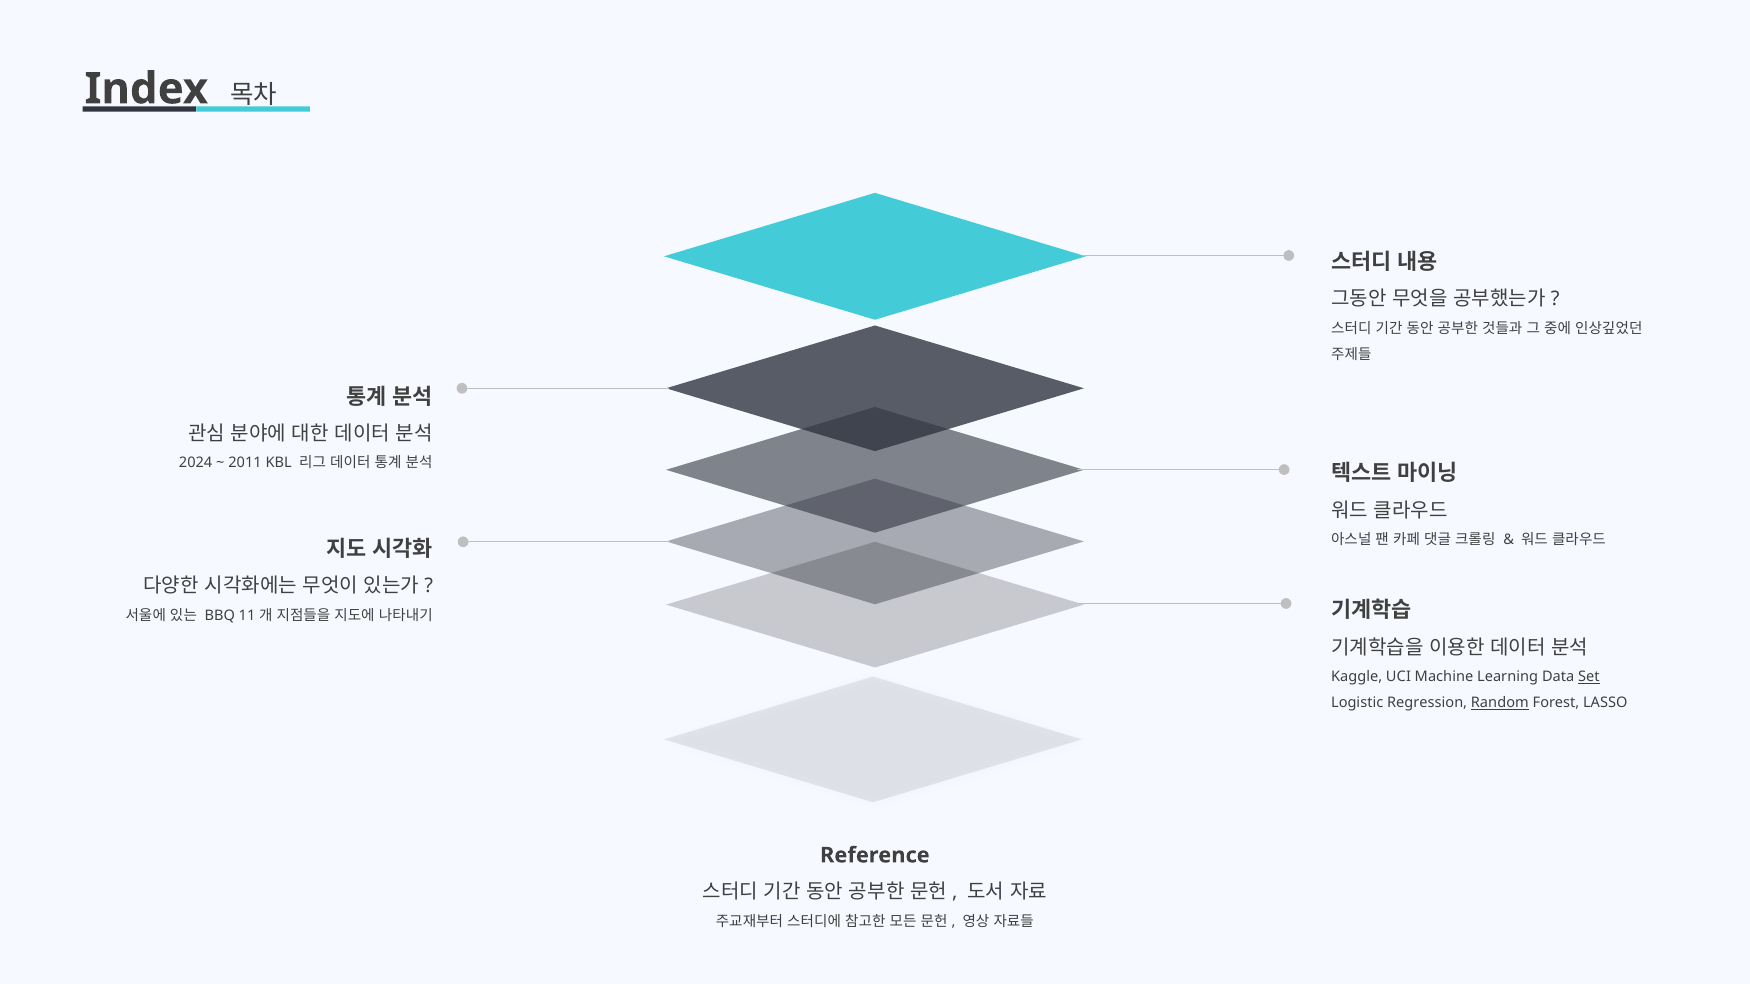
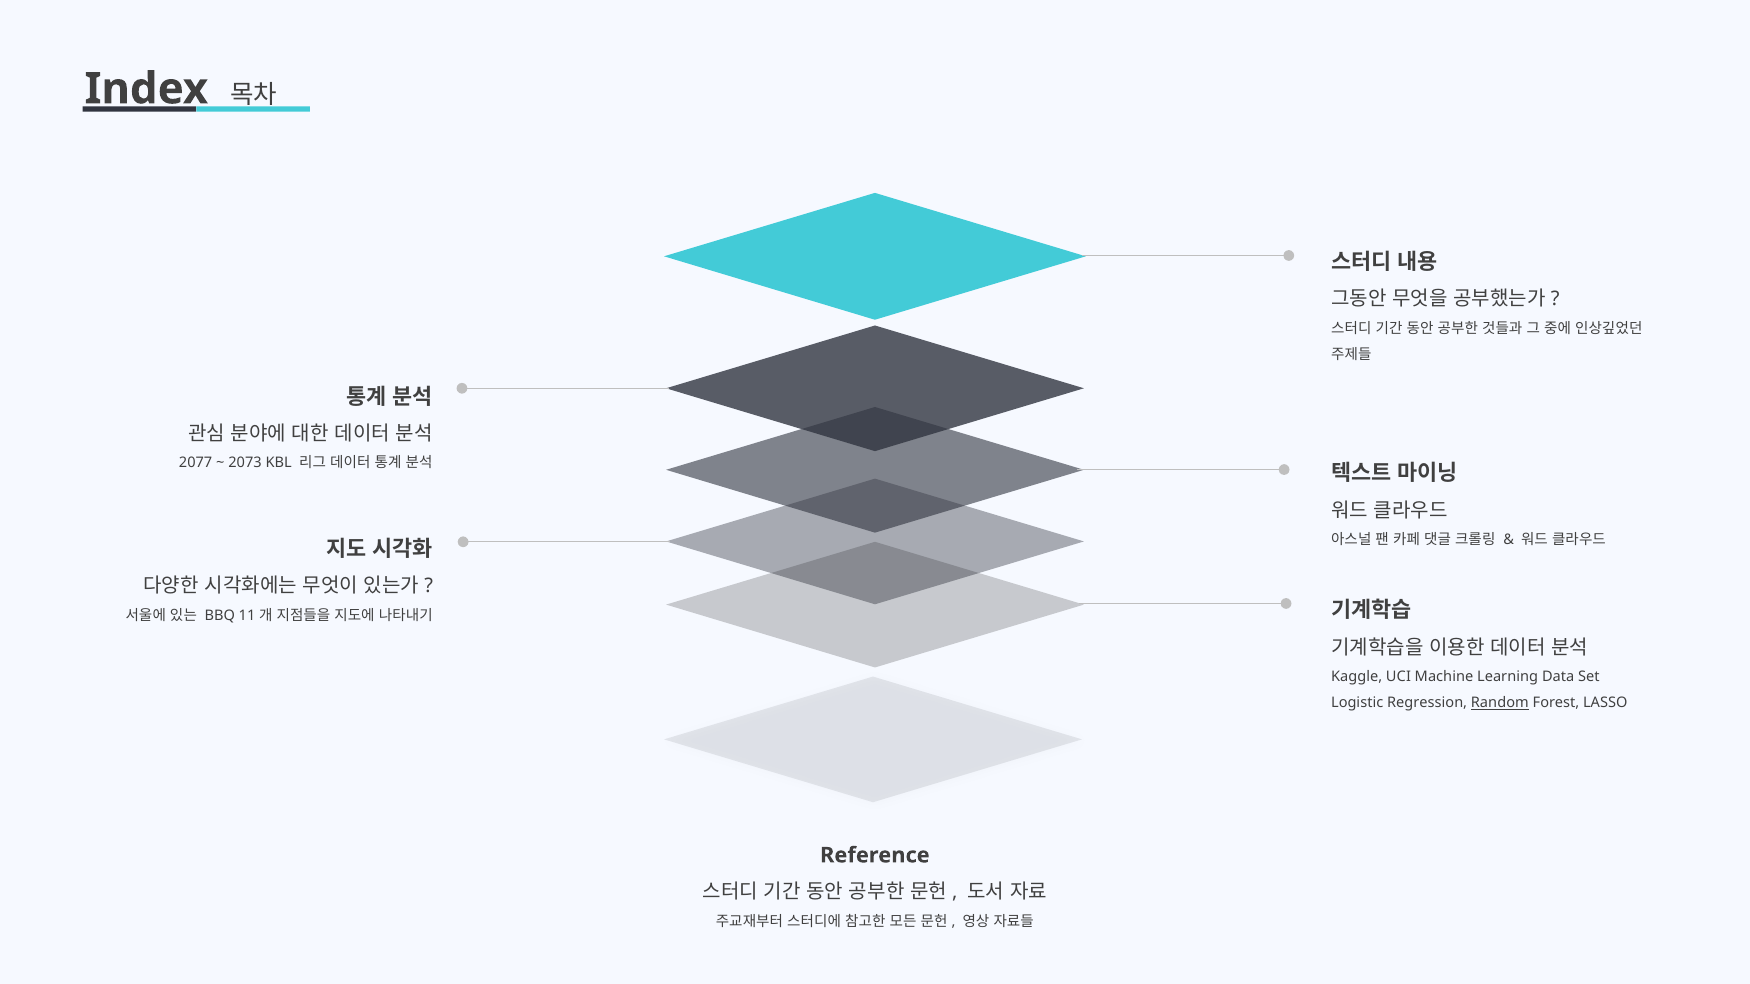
2024: 2024 -> 2077
2011: 2011 -> 2073
Set underline: present -> none
